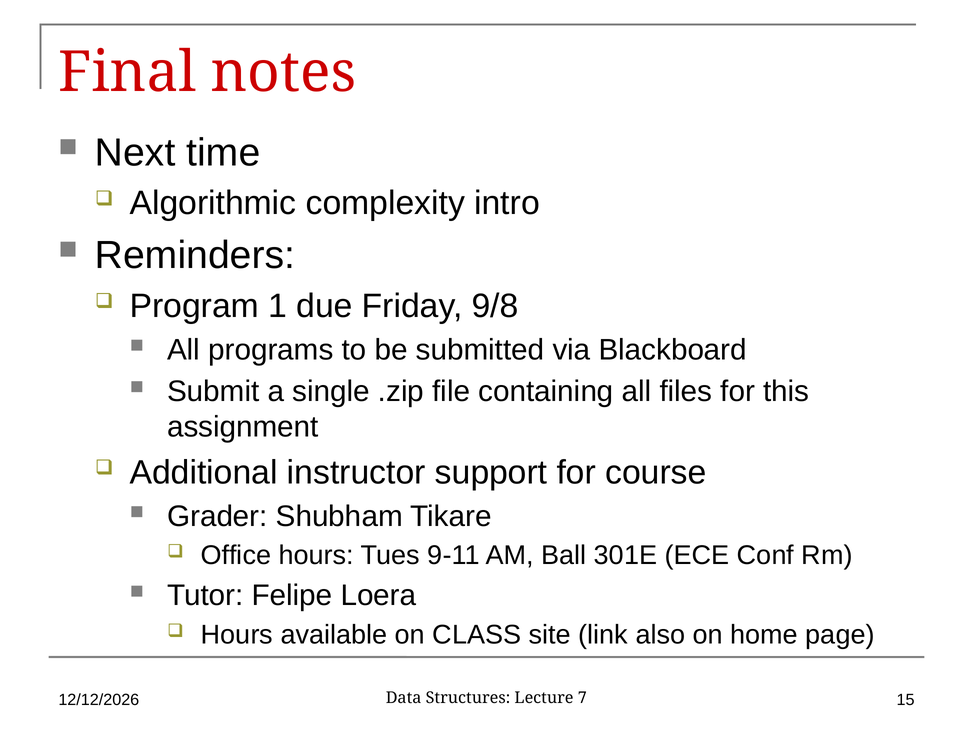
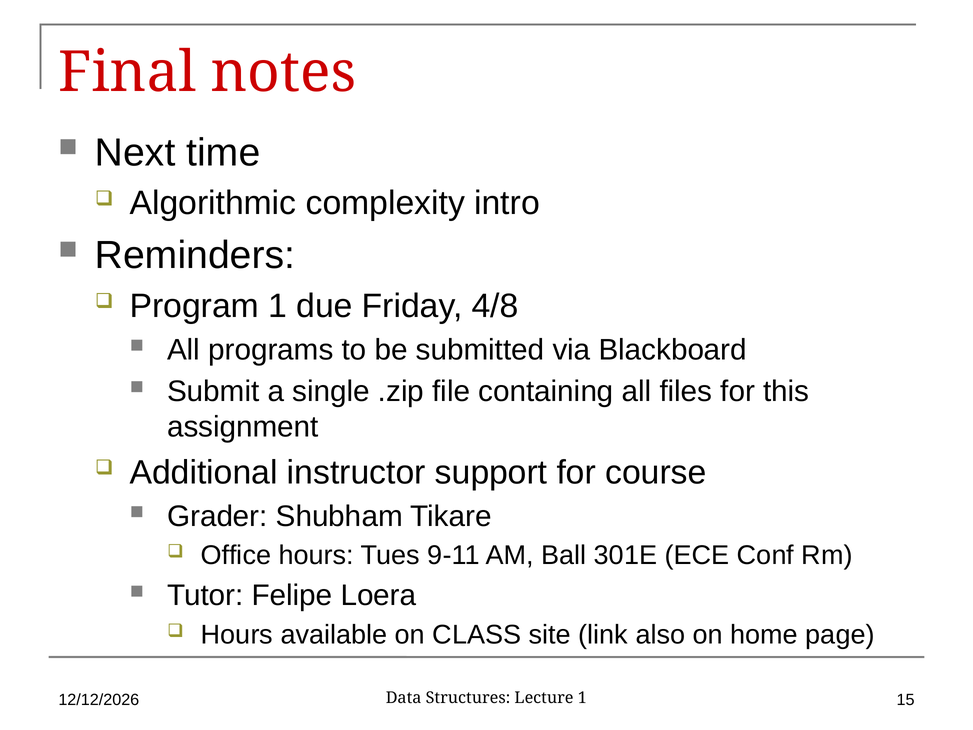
9/8: 9/8 -> 4/8
Lecture 7: 7 -> 1
